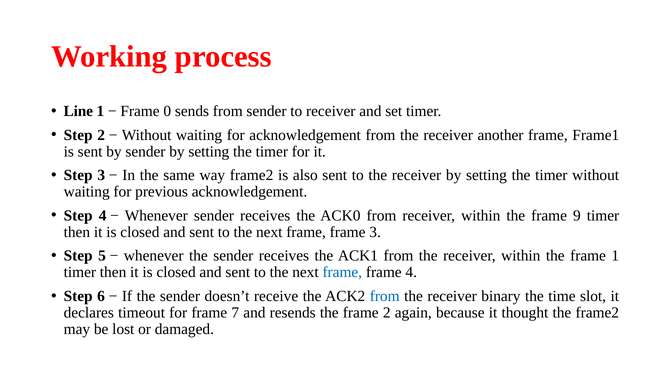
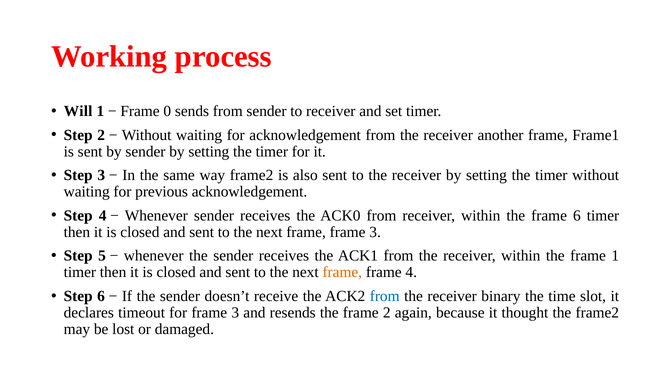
Line: Line -> Will
frame 9: 9 -> 6
frame at (342, 272) colour: blue -> orange
for frame 7: 7 -> 3
